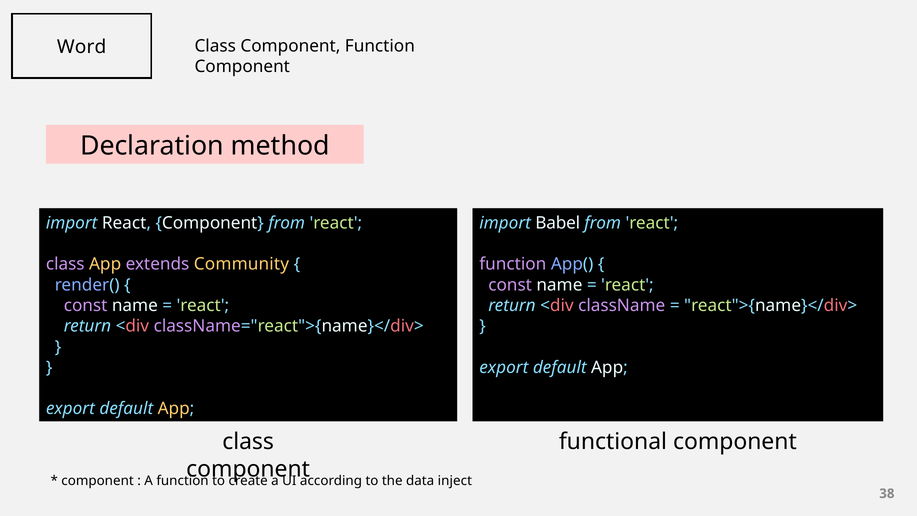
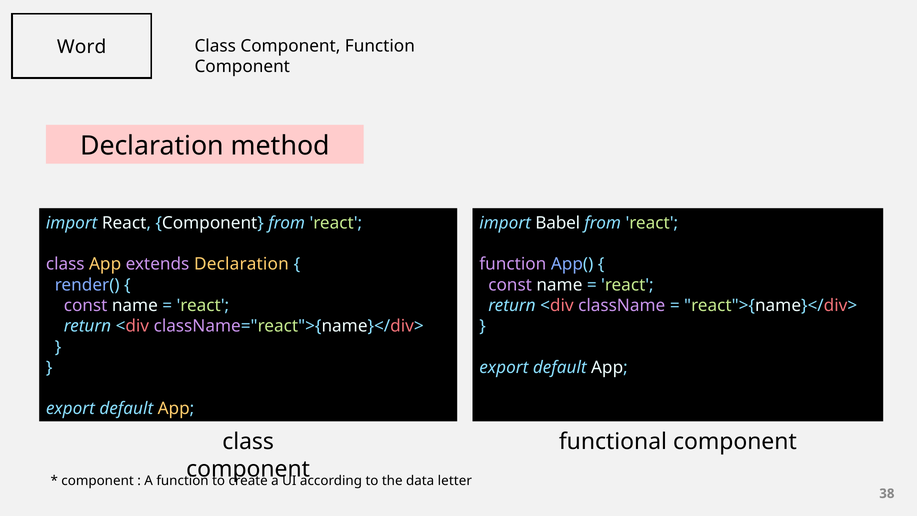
extends Community: Community -> Declaration
inject: inject -> letter
